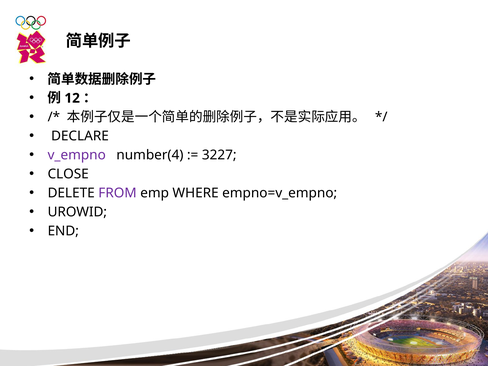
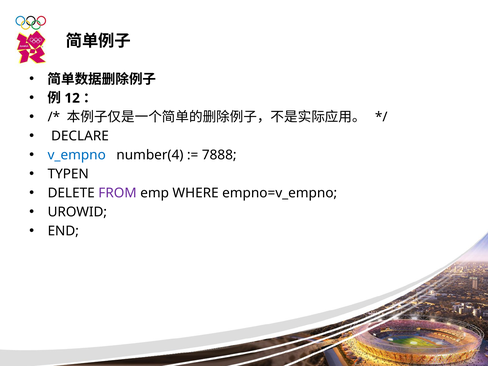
v_empno colour: purple -> blue
3227: 3227 -> 7888
CLOSE: CLOSE -> TYPEN
